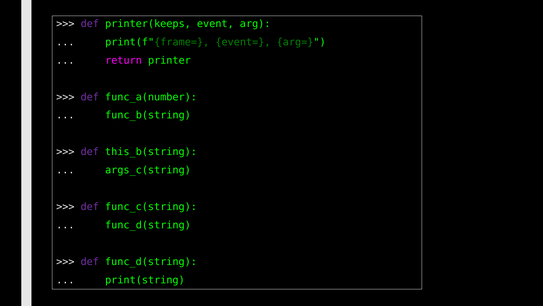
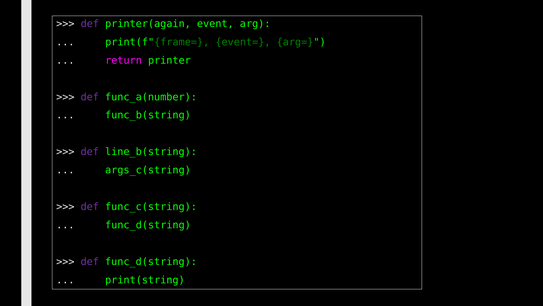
printer(keeps: printer(keeps -> printer(again
this_b(string: this_b(string -> line_b(string
